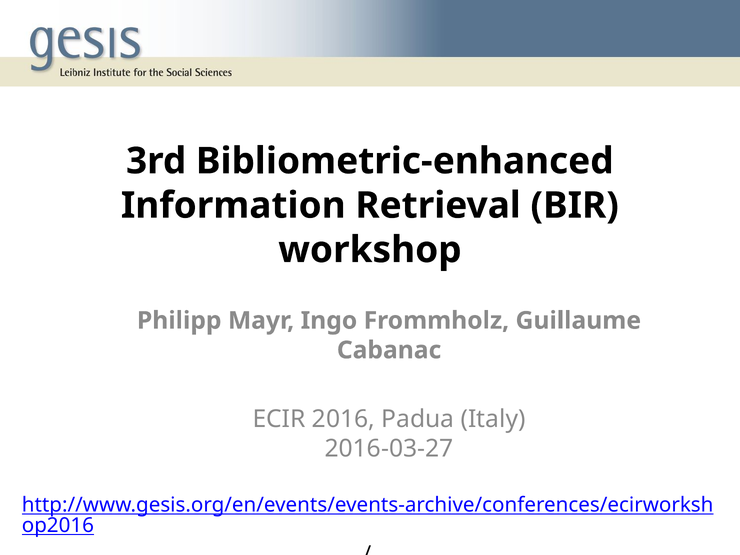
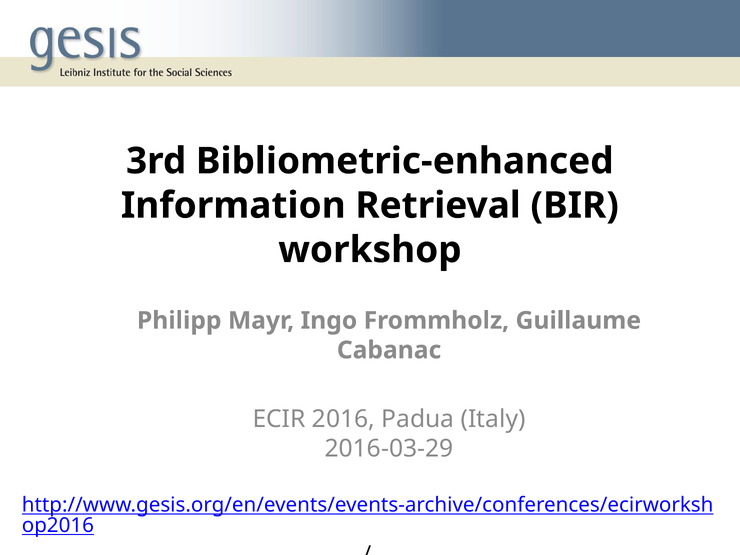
2016-03-27: 2016-03-27 -> 2016-03-29
